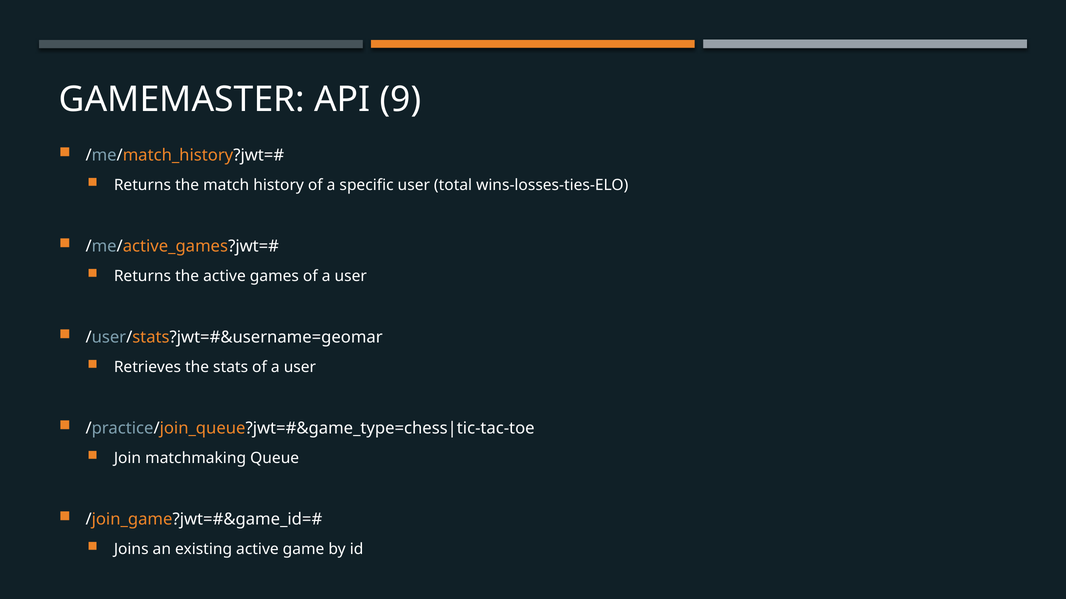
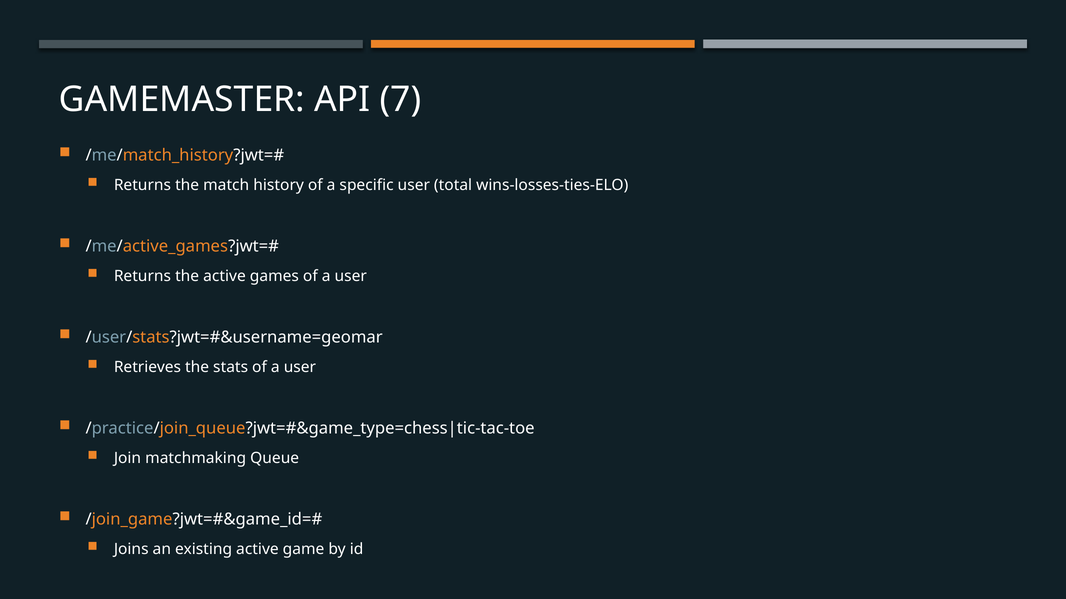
9: 9 -> 7
